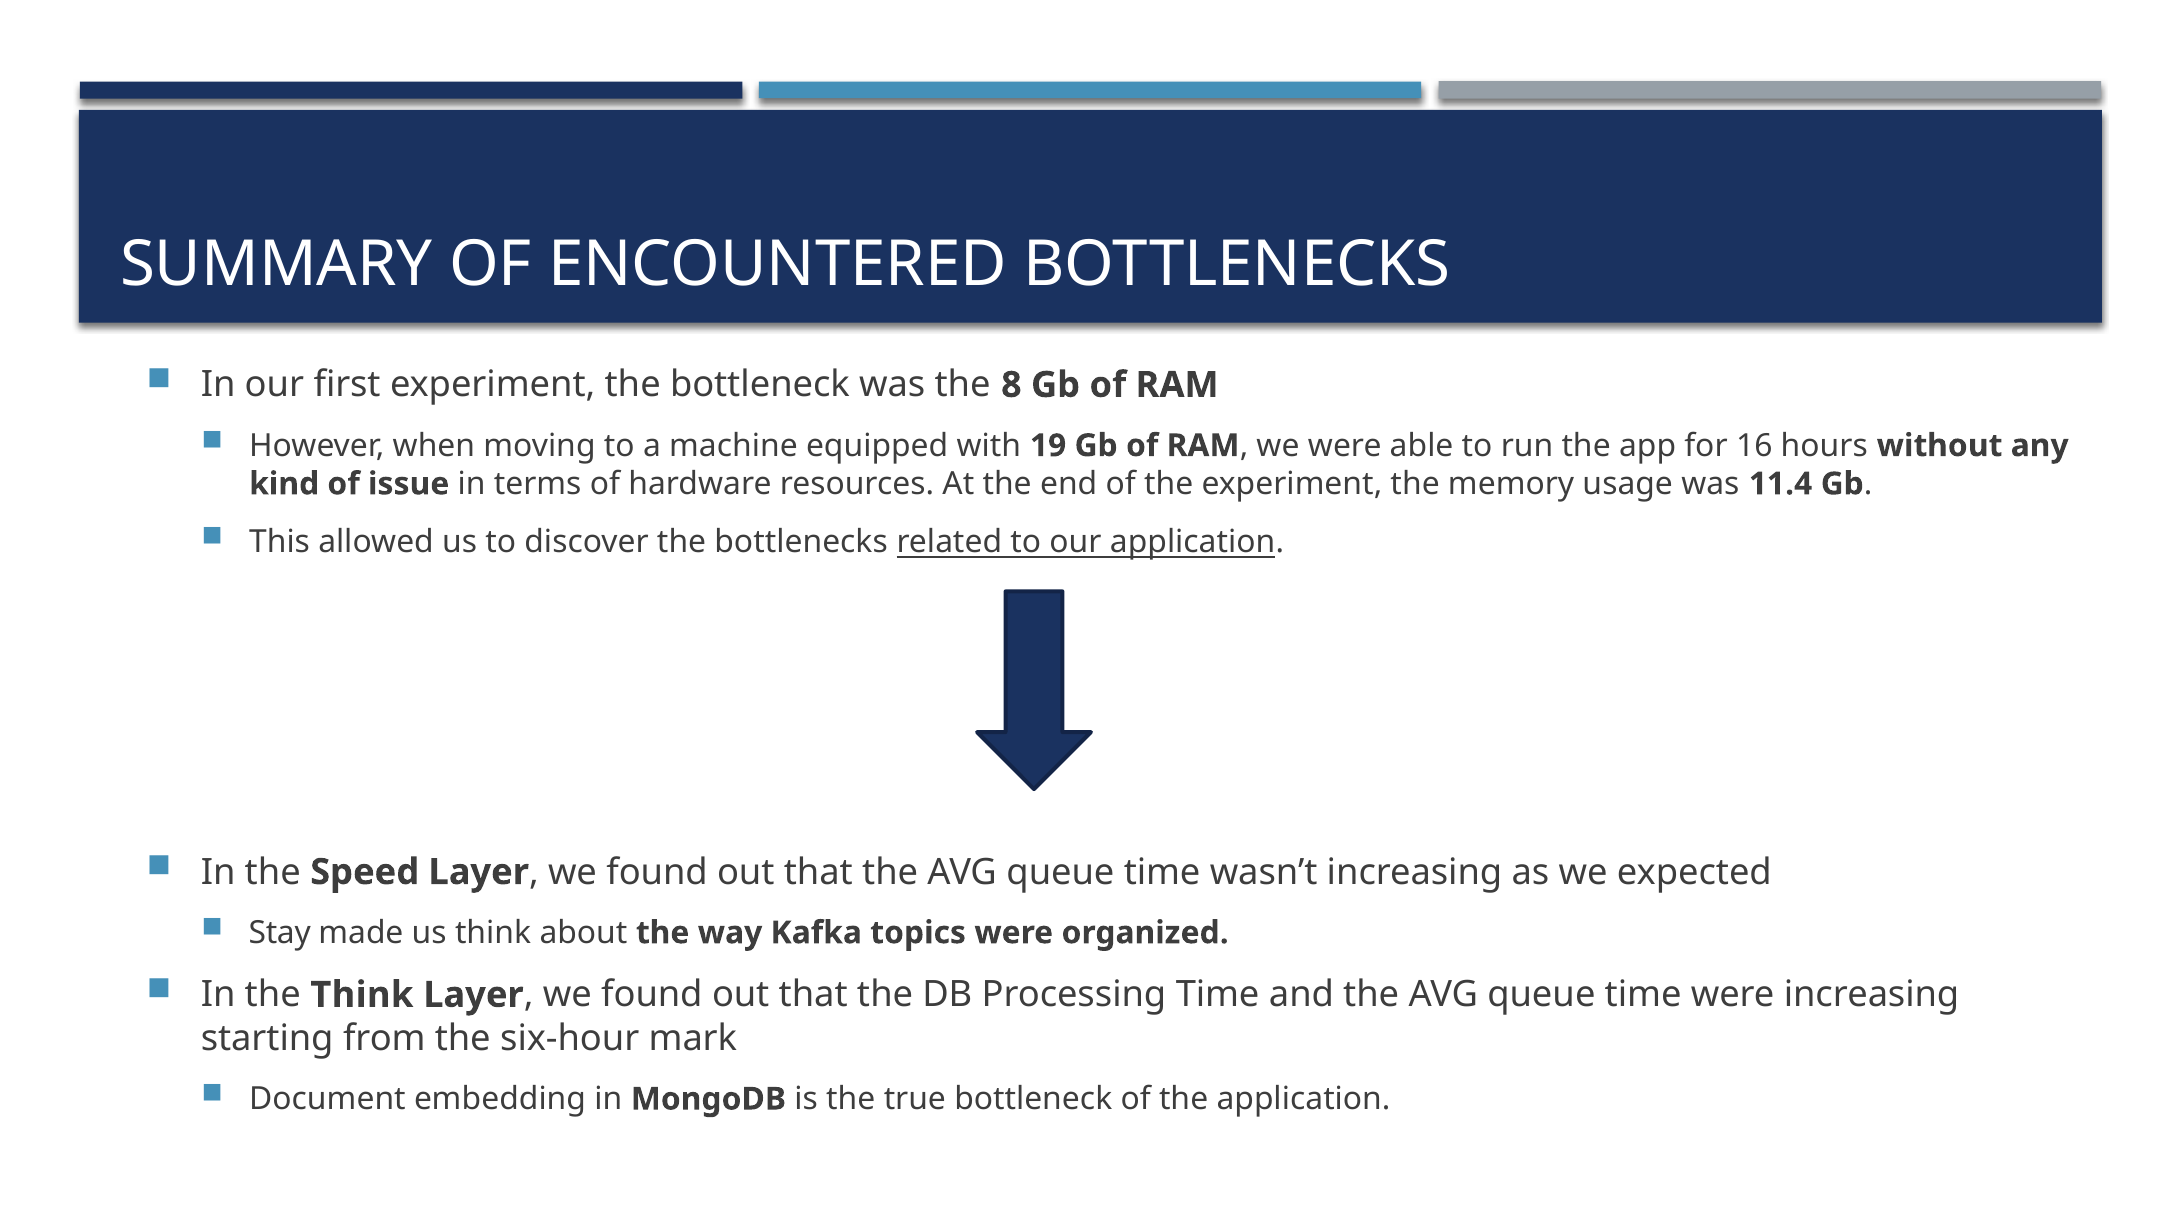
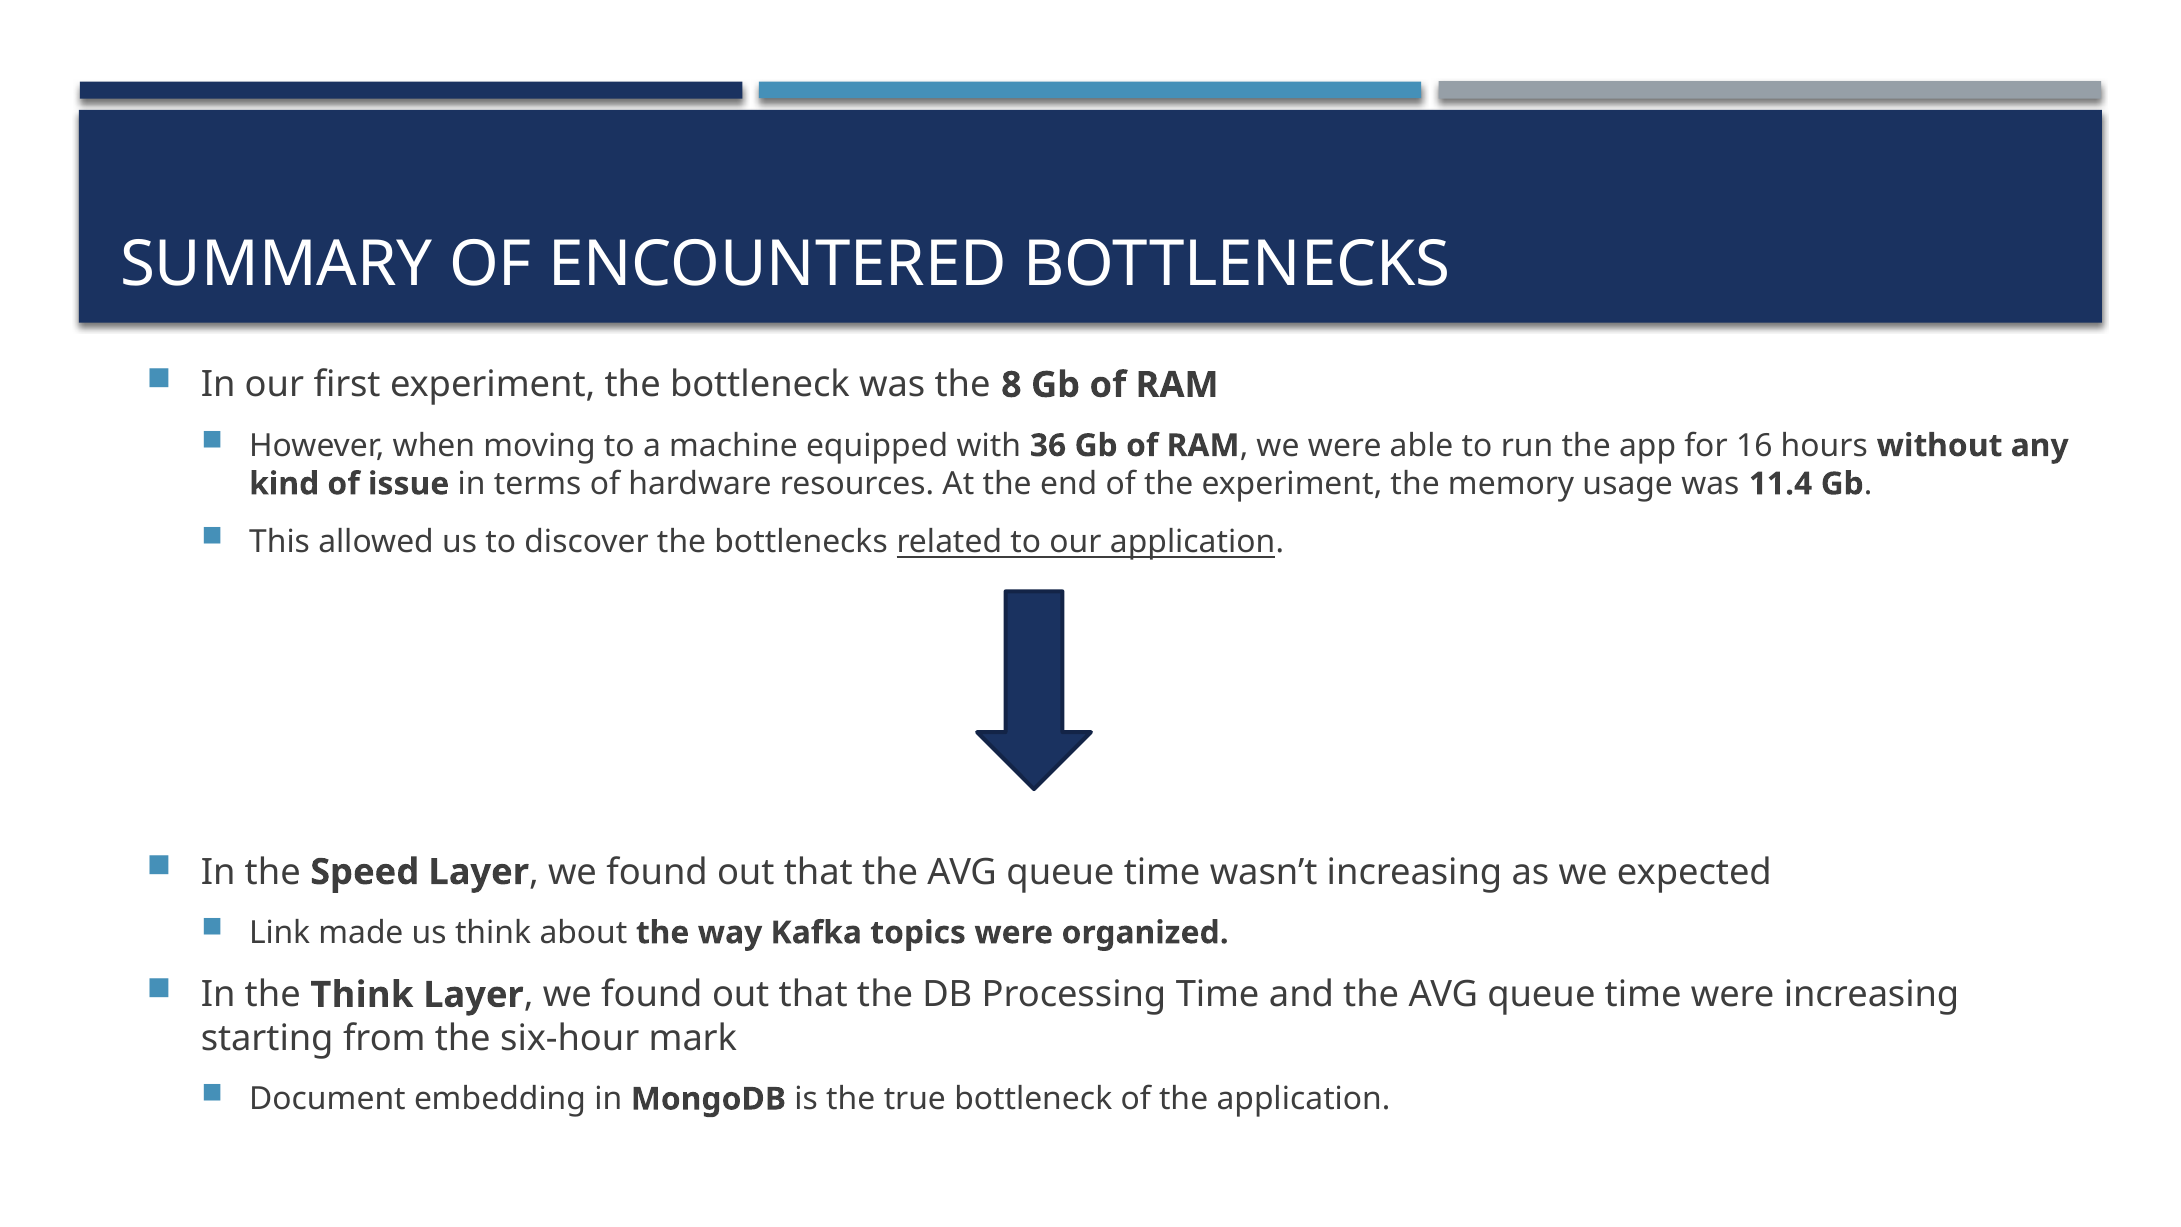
19: 19 -> 36
Stay: Stay -> Link
